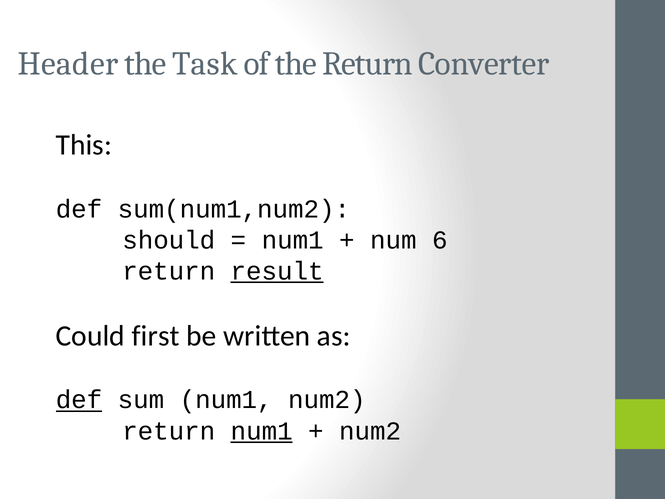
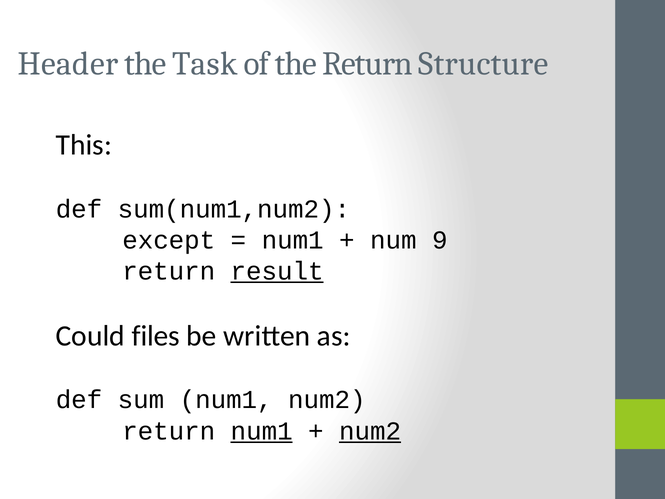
Converter: Converter -> Structure
should: should -> except
6: 6 -> 9
first: first -> files
def at (79, 400) underline: present -> none
num2 at (370, 431) underline: none -> present
